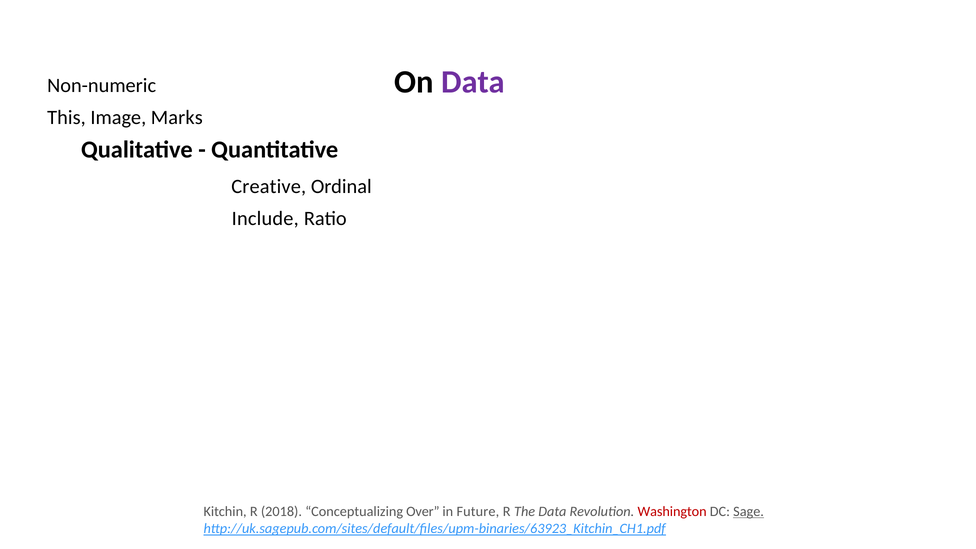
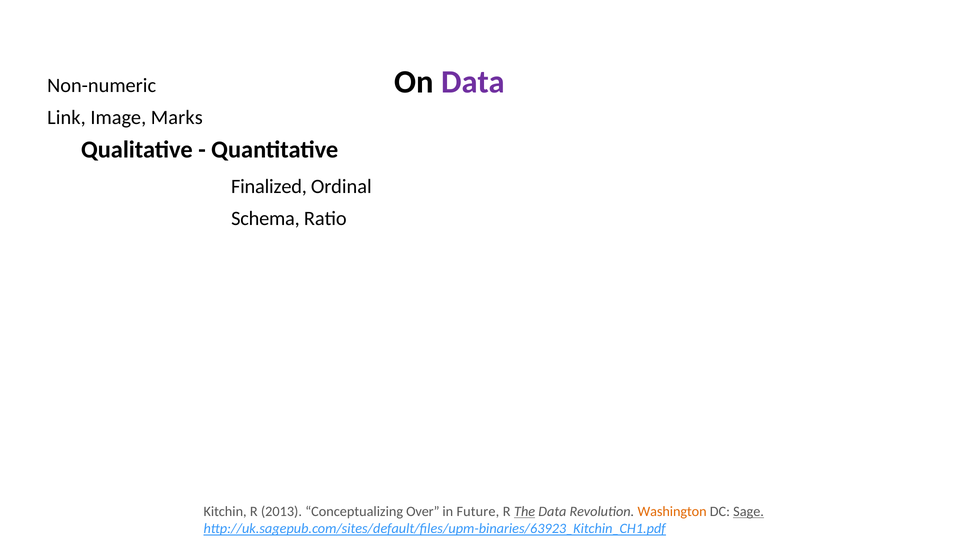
This: This -> Link
Creative: Creative -> Finalized
Include: Include -> Schema
2018: 2018 -> 2013
The underline: none -> present
Washington colour: red -> orange
